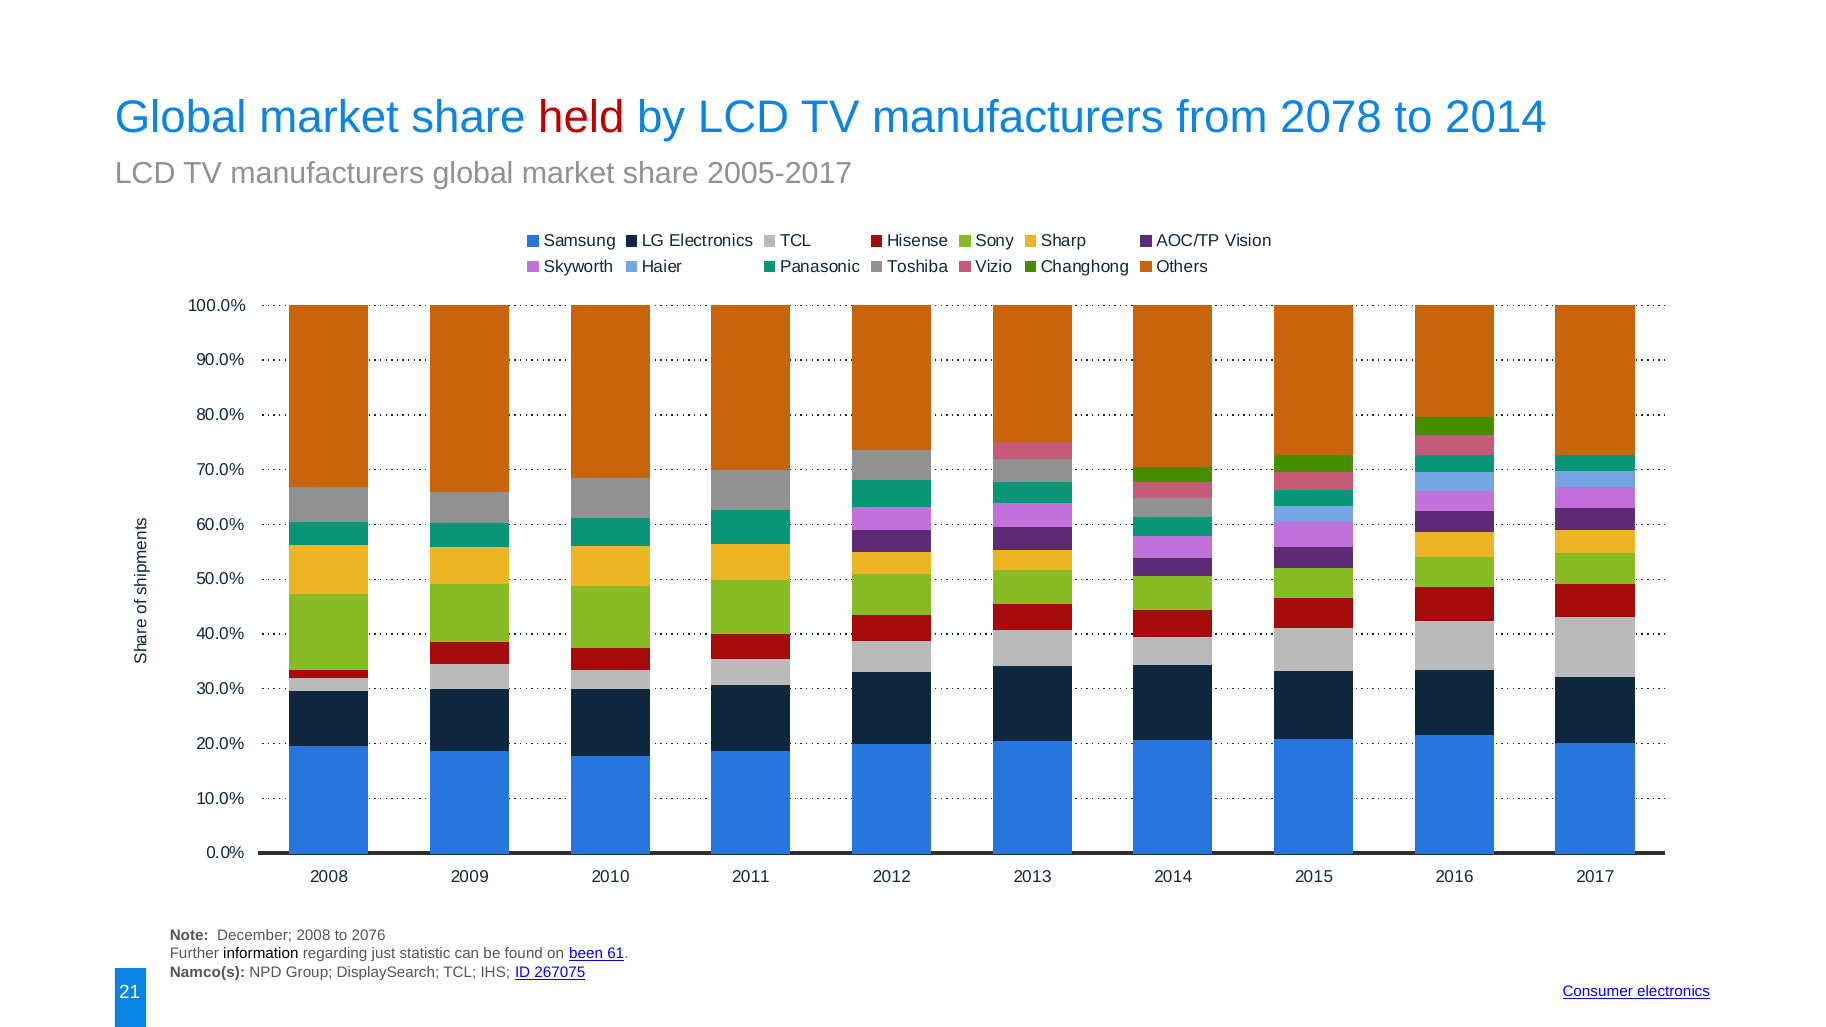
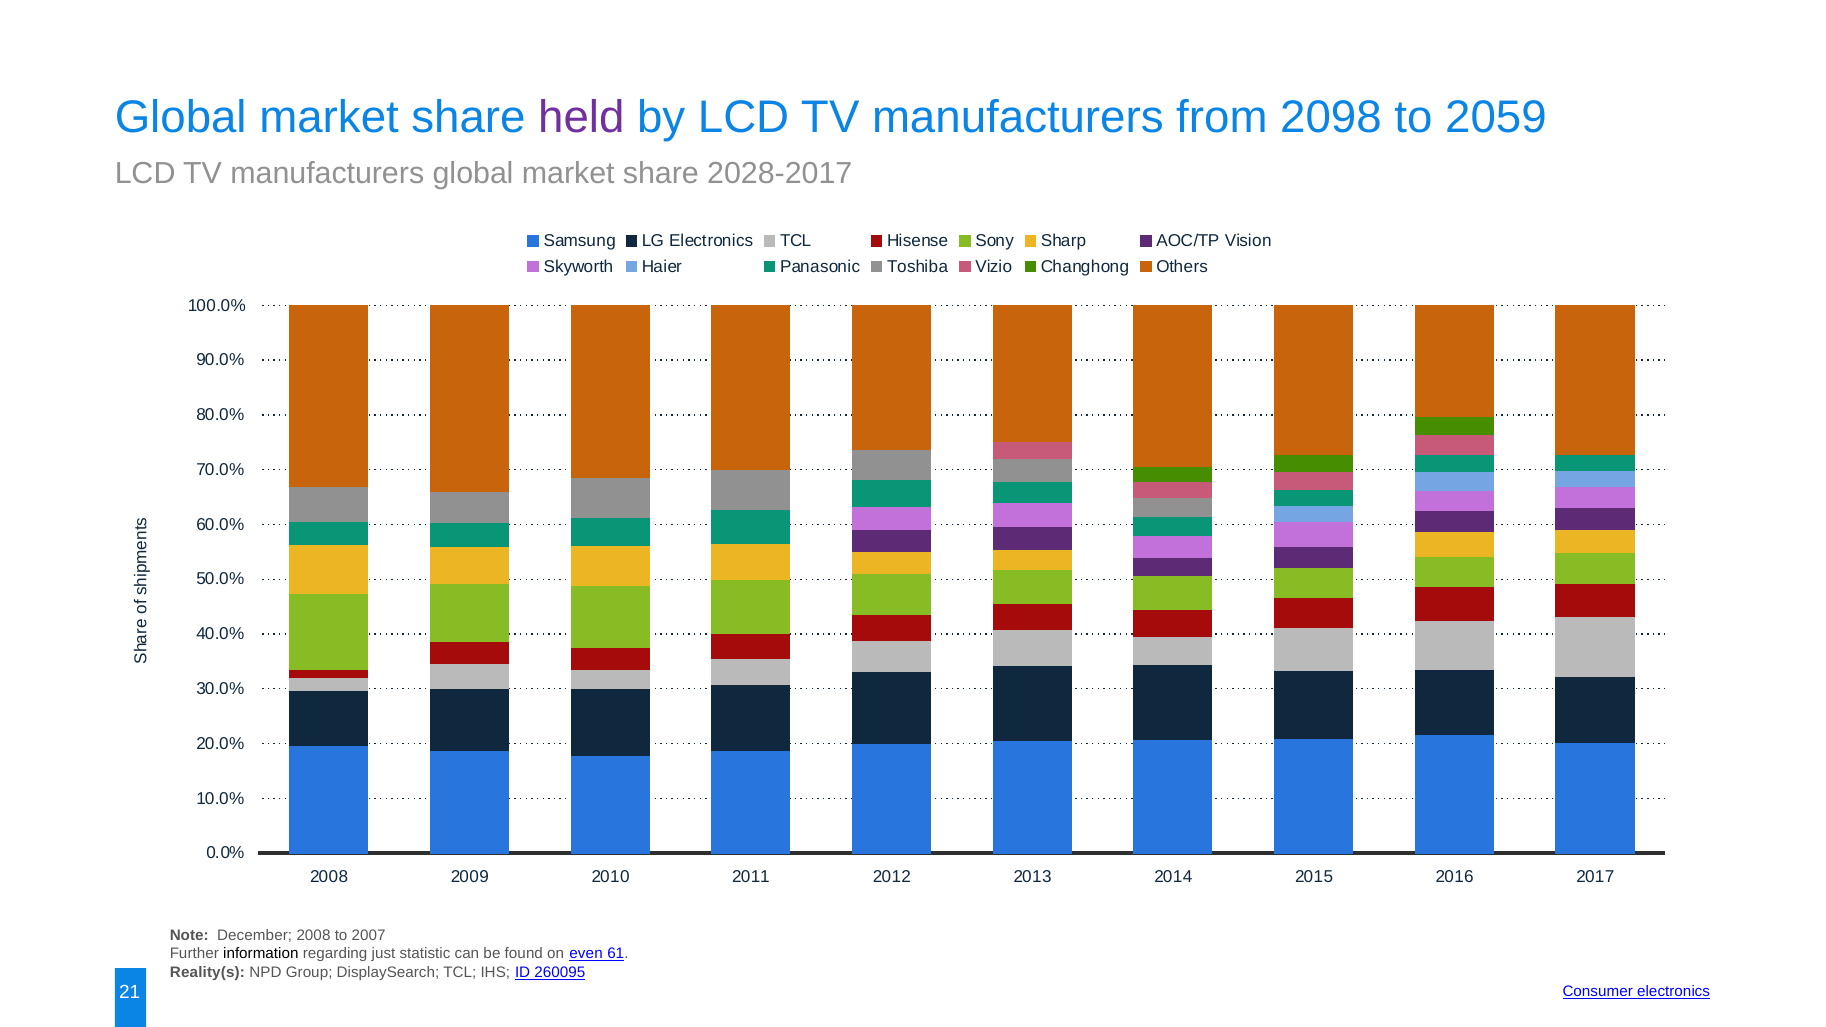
held colour: red -> purple
2078: 2078 -> 2098
to 2014: 2014 -> 2059
2005-2017: 2005-2017 -> 2028-2017
2076: 2076 -> 2007
been: been -> even
Namco(s: Namco(s -> Reality(s
267075: 267075 -> 260095
